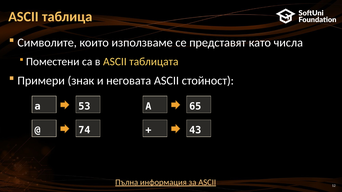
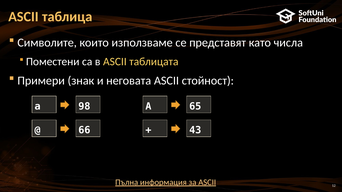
53: 53 -> 98
74: 74 -> 66
